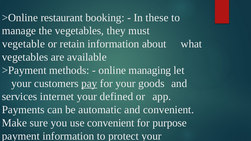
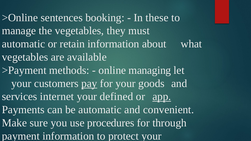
restaurant: restaurant -> sentences
vegetable at (23, 44): vegetable -> automatic
app underline: none -> present
use convenient: convenient -> procedures
purpose: purpose -> through
